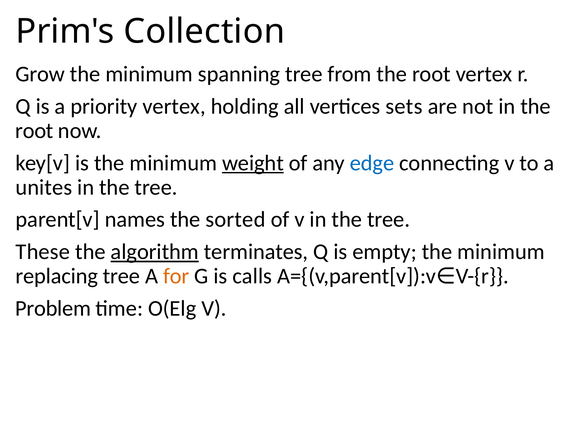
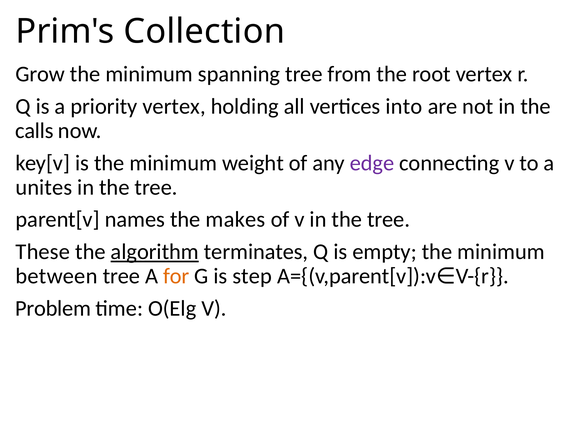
sets: sets -> into
root at (34, 131): root -> calls
weight underline: present -> none
edge colour: blue -> purple
sorted: sorted -> makes
replacing: replacing -> between
calls: calls -> step
